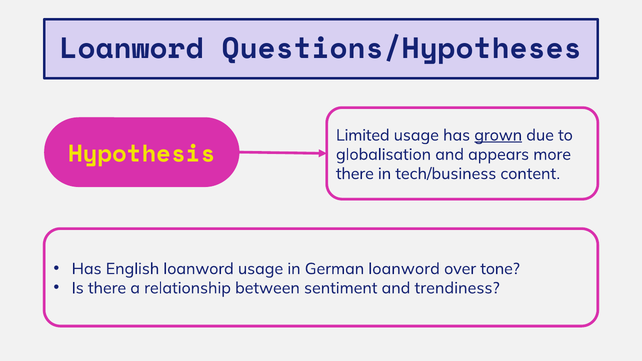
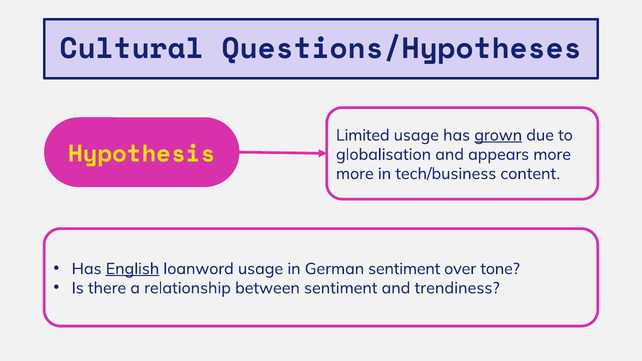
Loanword at (132, 49): Loanword -> Cultural
there at (355, 174): there -> more
English underline: none -> present
German loanword: loanword -> sentiment
